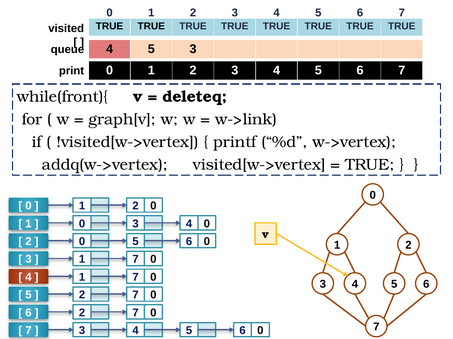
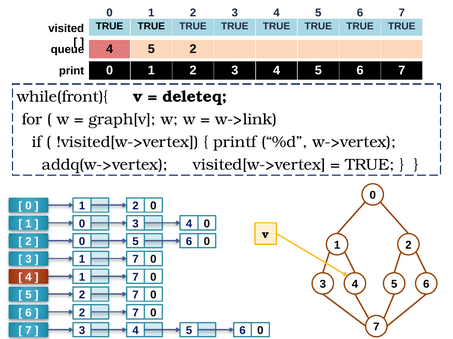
5 3: 3 -> 2
